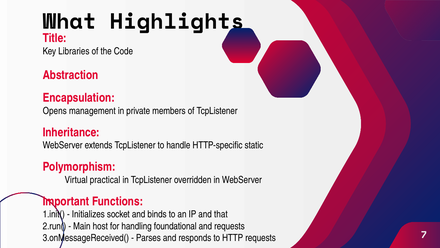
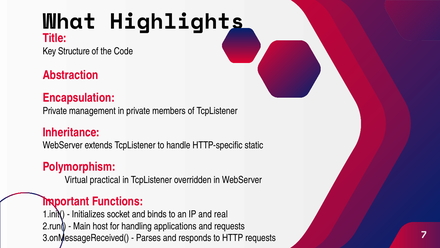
Libraries: Libraries -> Structure
Opens at (55, 111): Opens -> Private
that: that -> real
foundational: foundational -> applications
